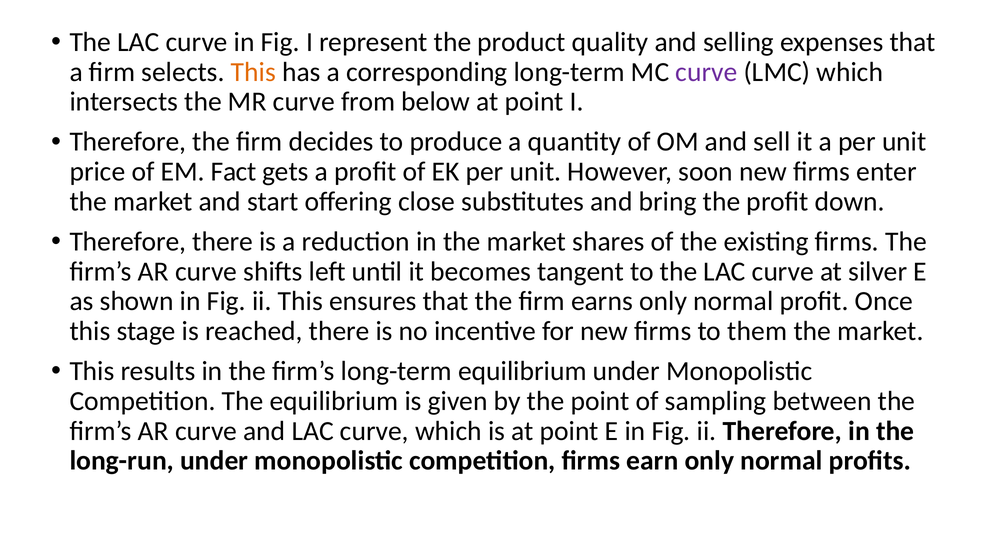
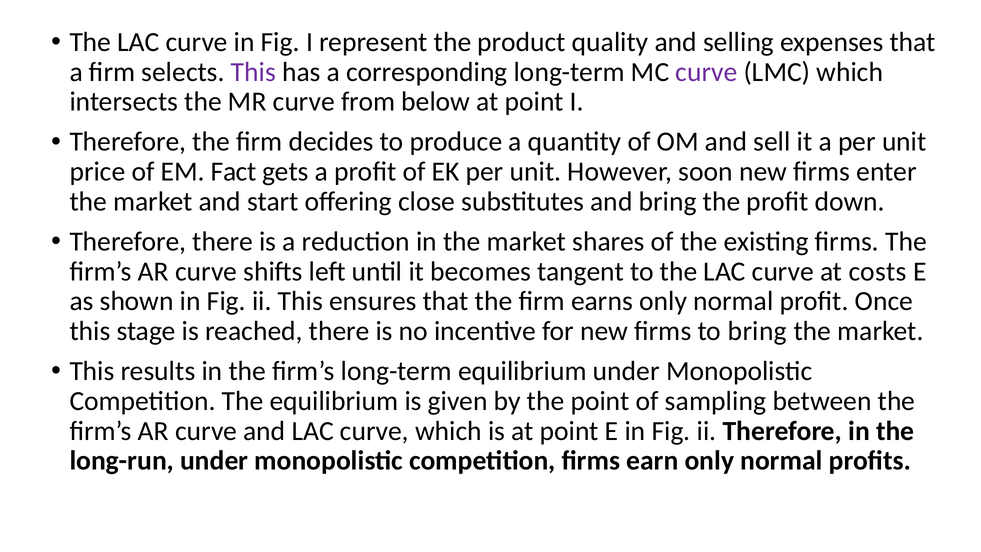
This at (253, 72) colour: orange -> purple
silver: silver -> costs
to them: them -> bring
